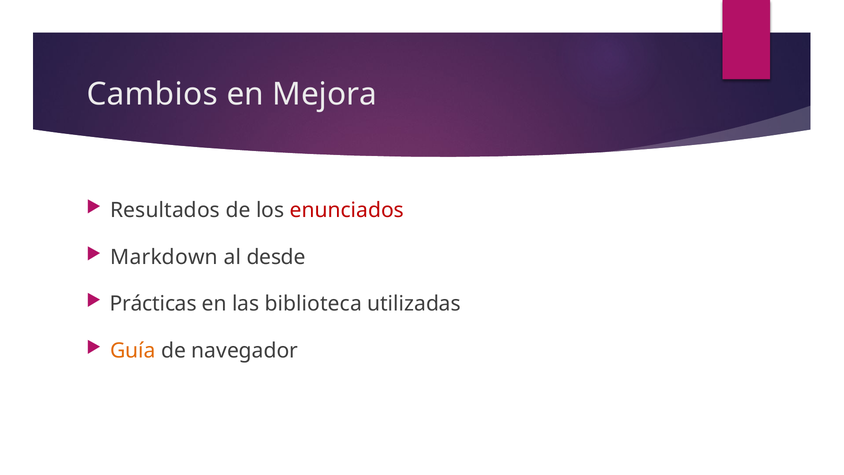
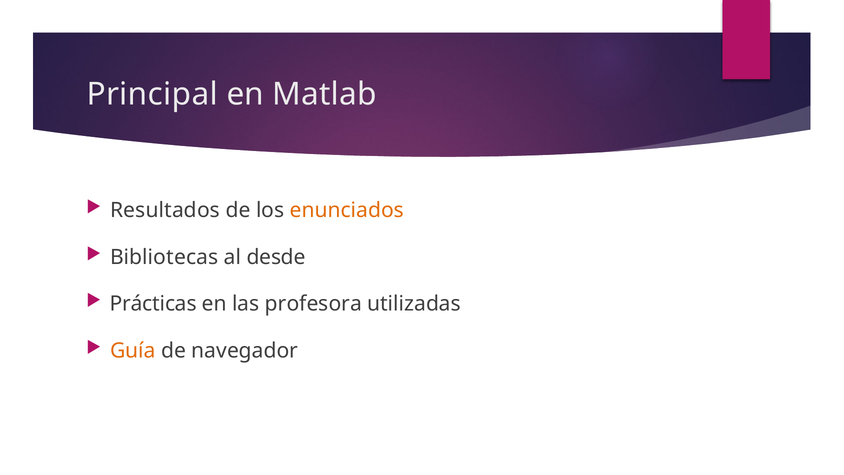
Cambios: Cambios -> Principal
Mejora: Mejora -> Matlab
enunciados colour: red -> orange
Markdown: Markdown -> Bibliotecas
biblioteca: biblioteca -> profesora
